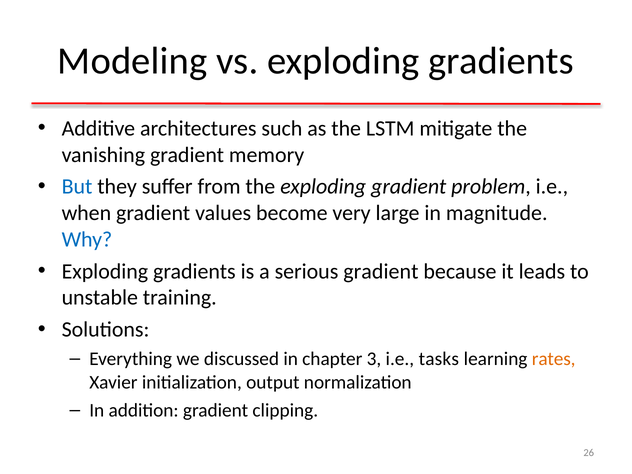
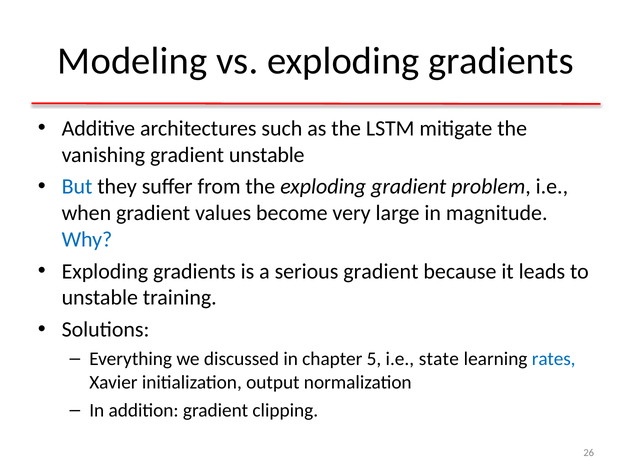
gradient memory: memory -> unstable
3: 3 -> 5
tasks: tasks -> state
rates colour: orange -> blue
